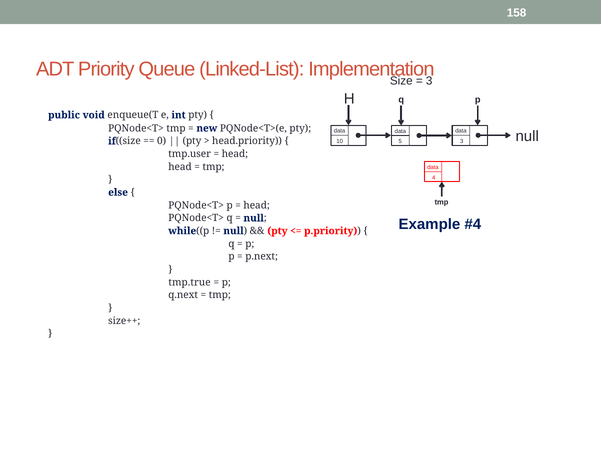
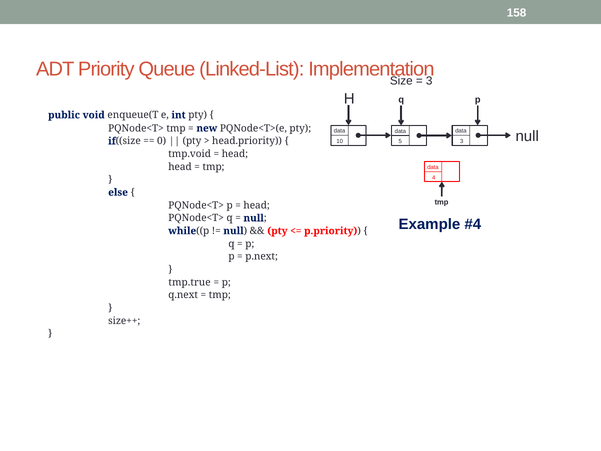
tmp.user: tmp.user -> tmp.void
